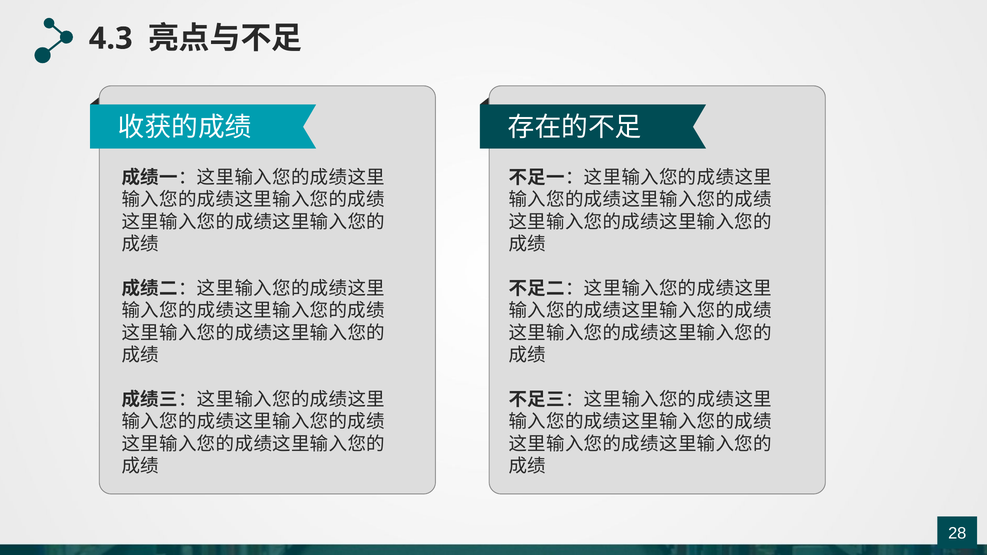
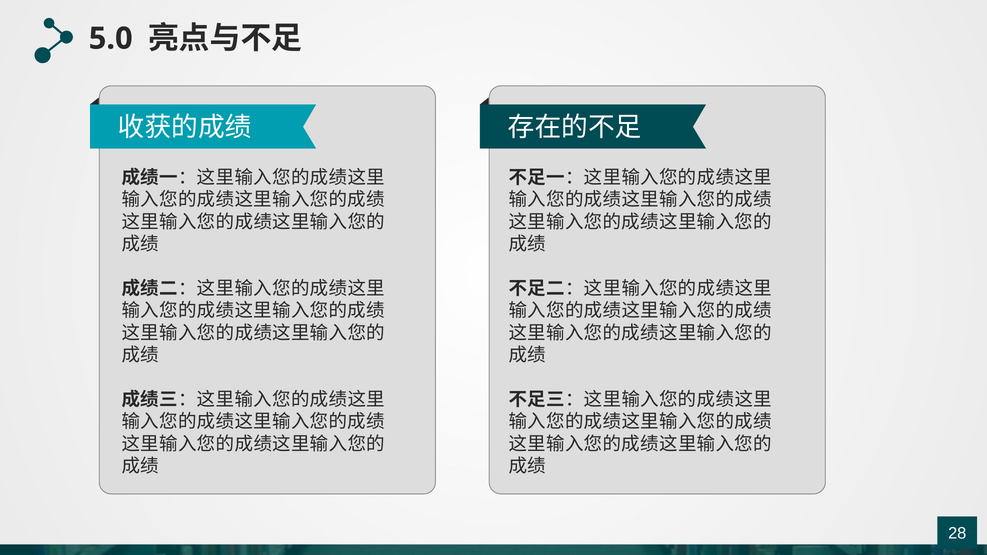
4.3: 4.3 -> 5.0
